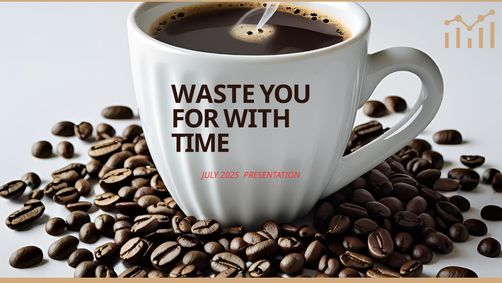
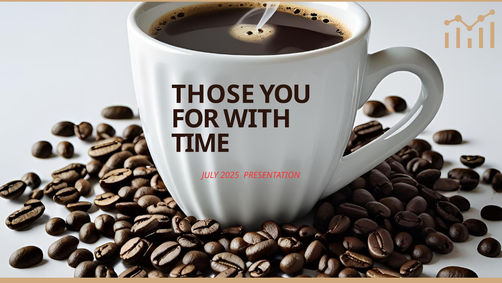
WASTE: WASTE -> THOSE
